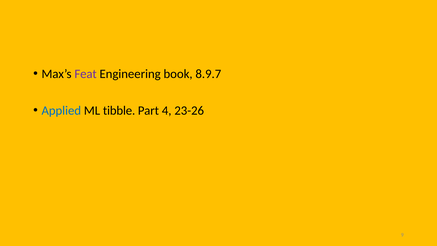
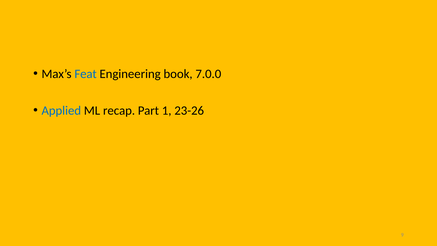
Feat colour: purple -> blue
8.9.7: 8.9.7 -> 7.0.0
tibble: tibble -> recap
4: 4 -> 1
